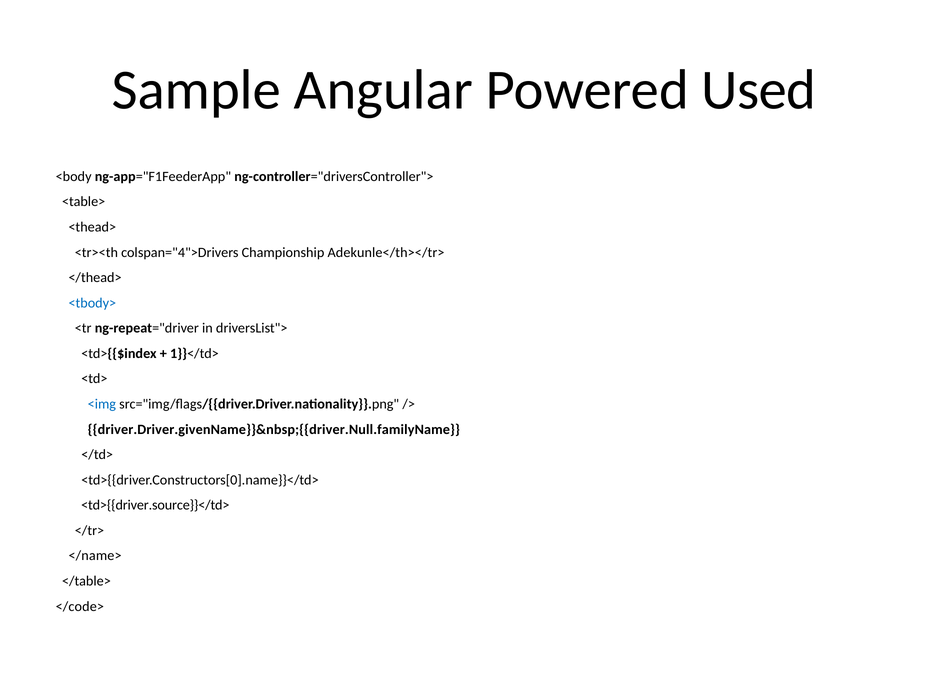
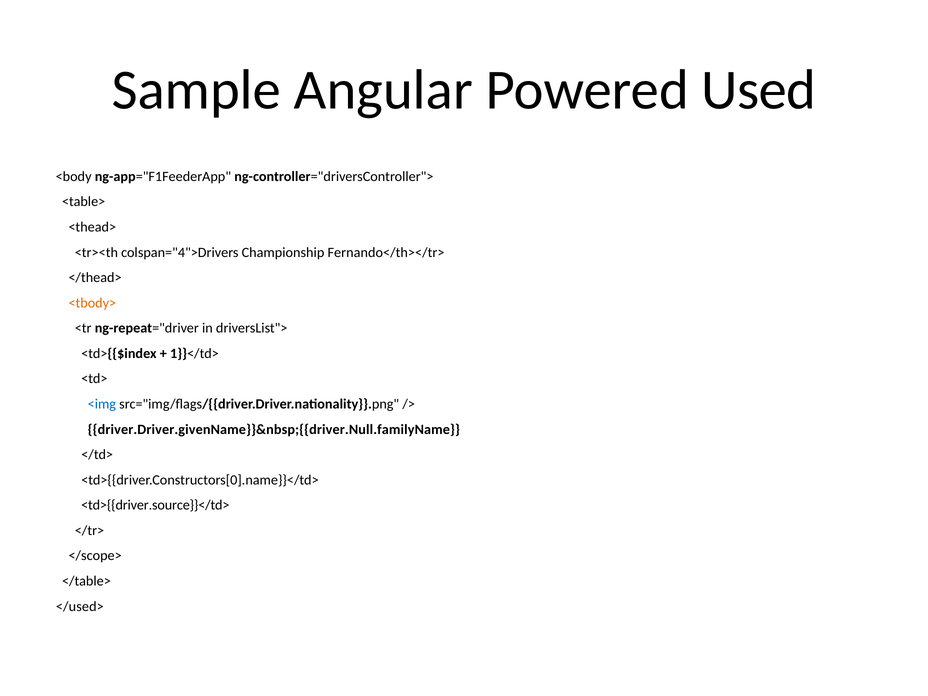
Adekunle</th></tr>: Adekunle</th></tr> -> Fernando</th></tr>
<tbody> colour: blue -> orange
</name>: </name> -> </scope>
</code>: </code> -> </used>
